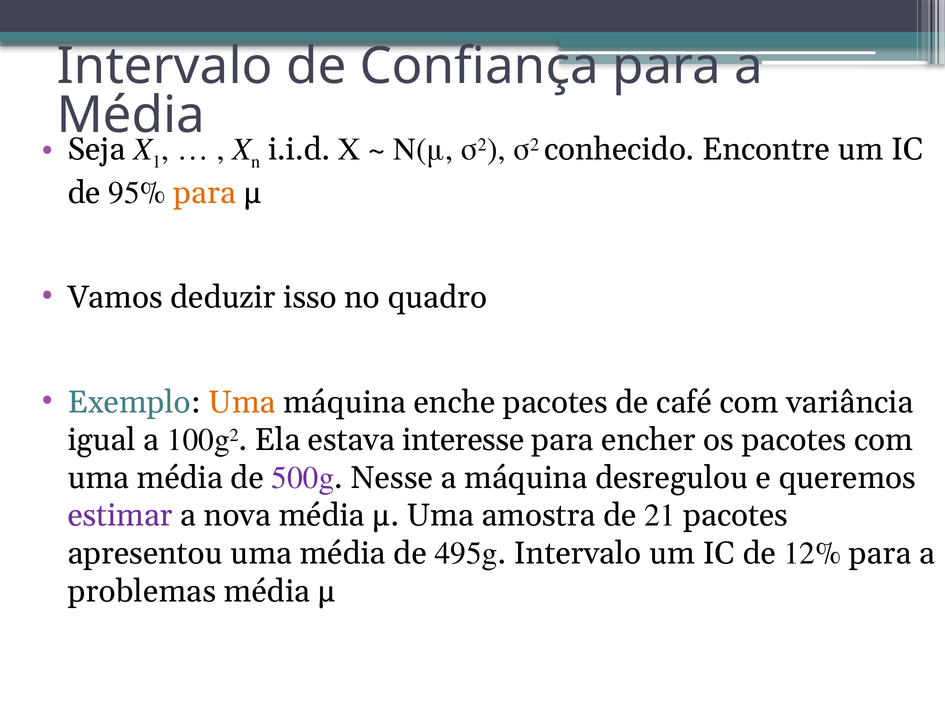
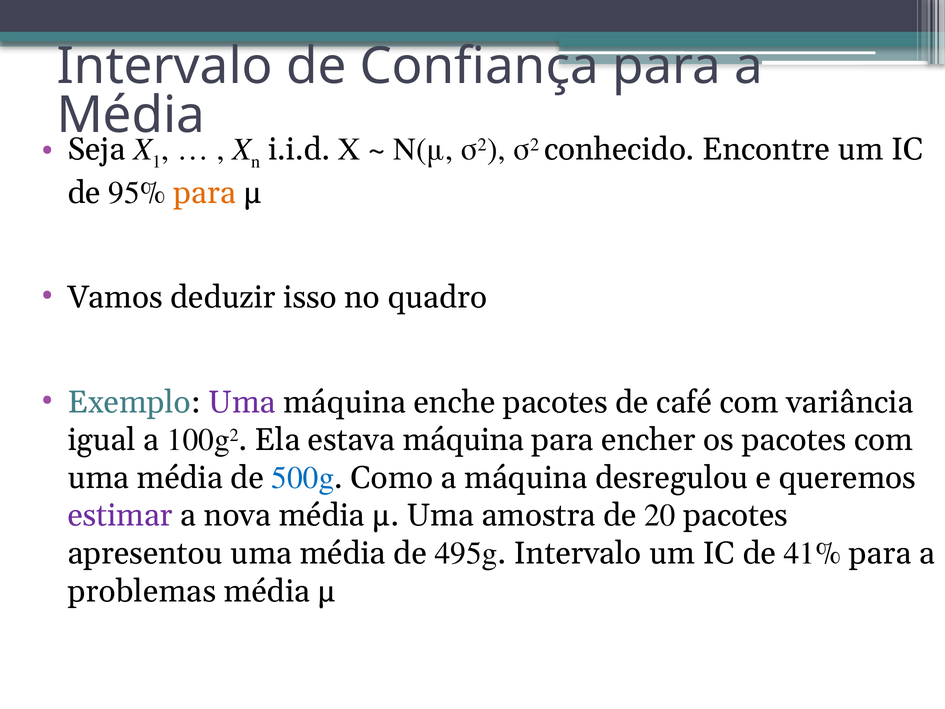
Uma at (242, 402) colour: orange -> purple
estava interesse: interesse -> máquina
500g colour: purple -> blue
Nesse: Nesse -> Como
21: 21 -> 20
12%: 12% -> 41%
